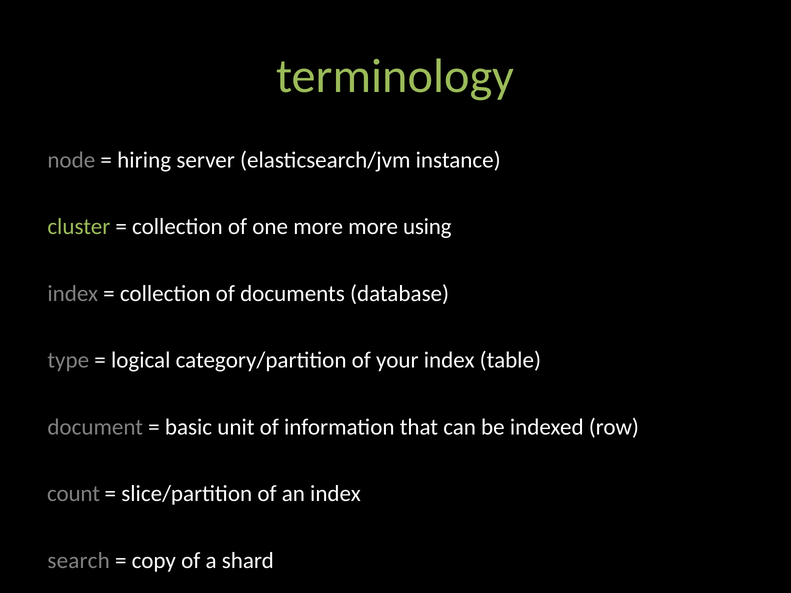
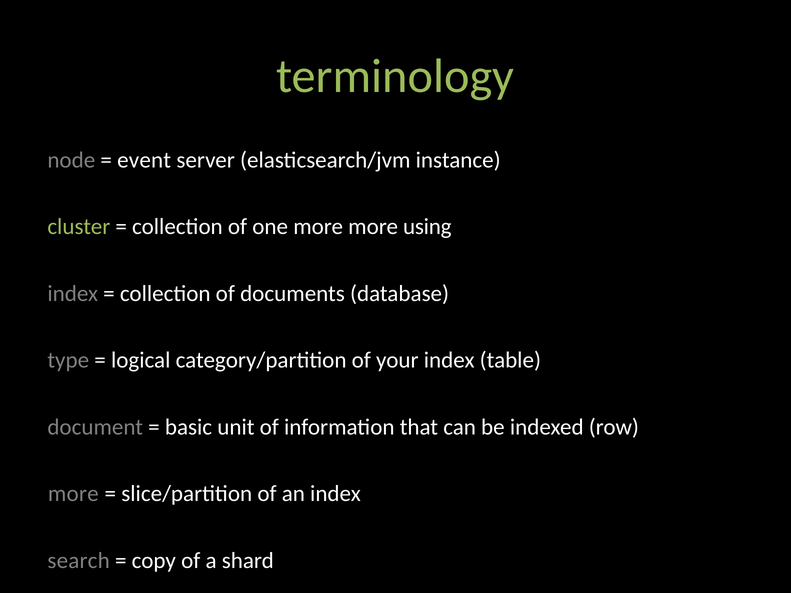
hiring: hiring -> event
count at (74, 494): count -> more
